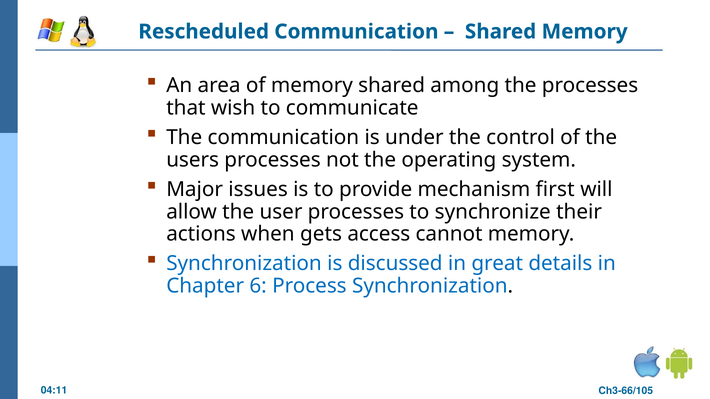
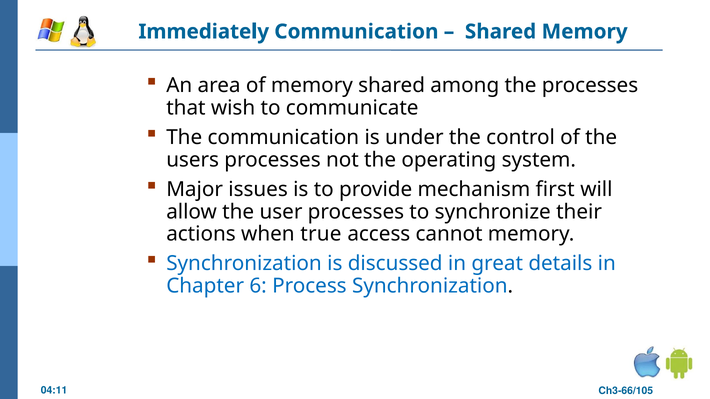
Rescheduled: Rescheduled -> Immediately
gets: gets -> true
